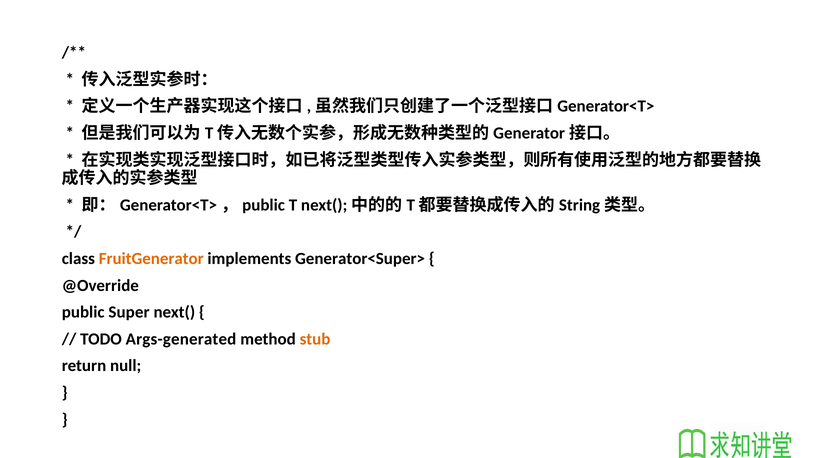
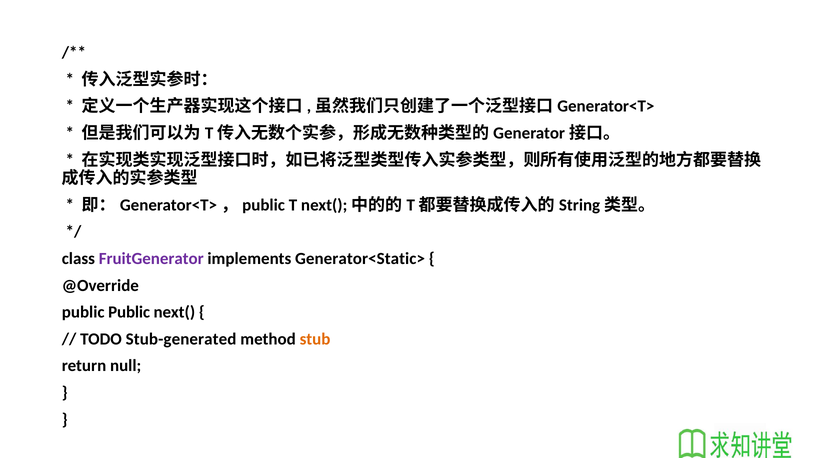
FruitGenerator colour: orange -> purple
Generator<Super>: Generator<Super> -> Generator<Static>
public Super: Super -> Public
Args-generated: Args-generated -> Stub-generated
